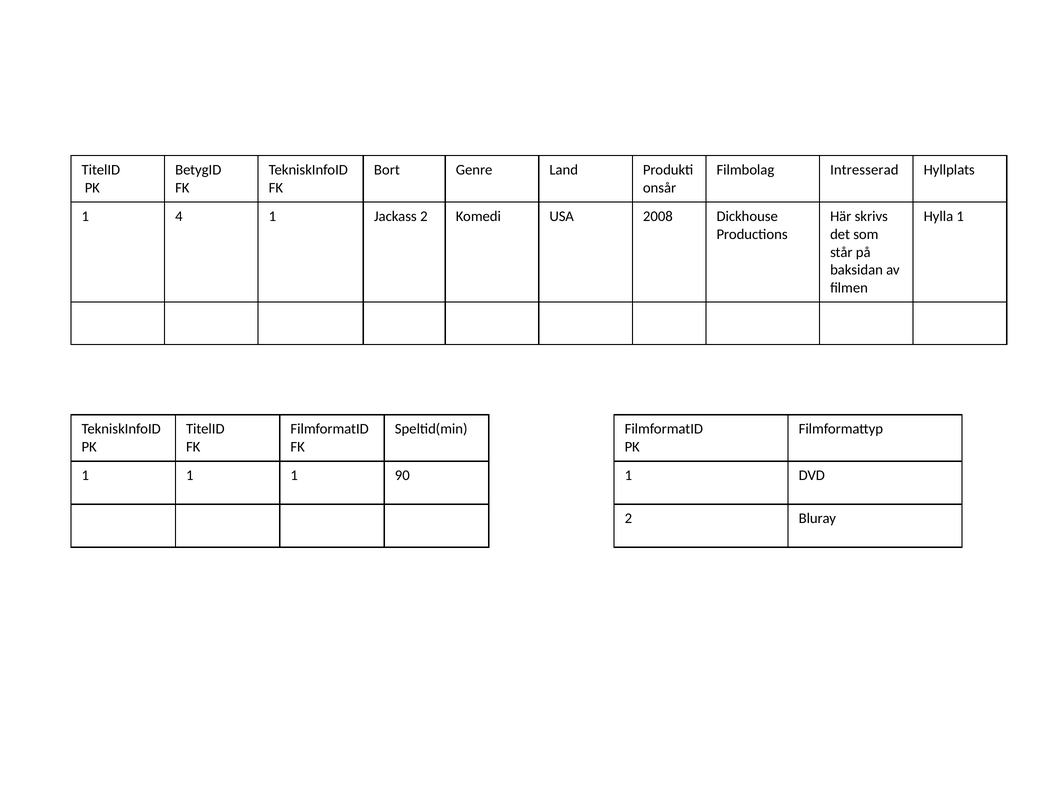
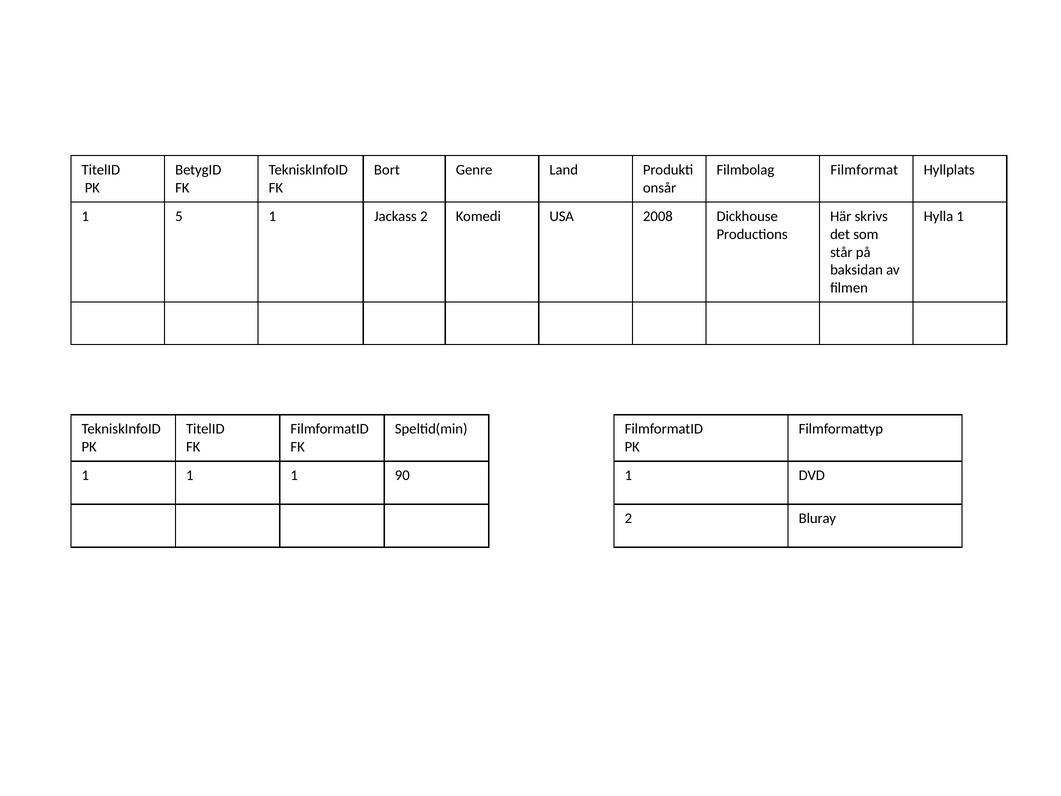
Intresserad: Intresserad -> Filmformat
4: 4 -> 5
